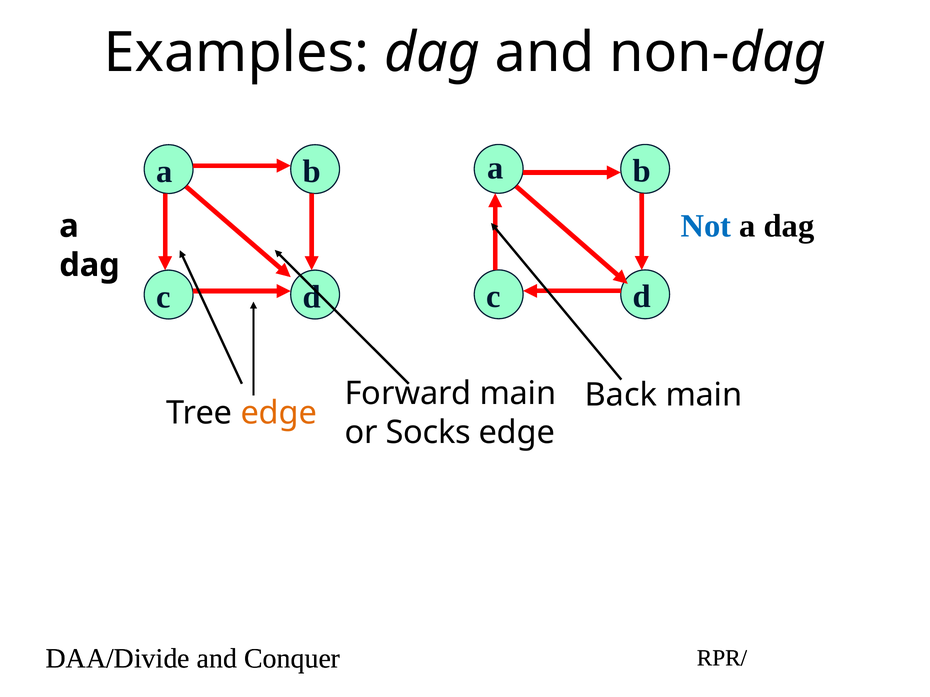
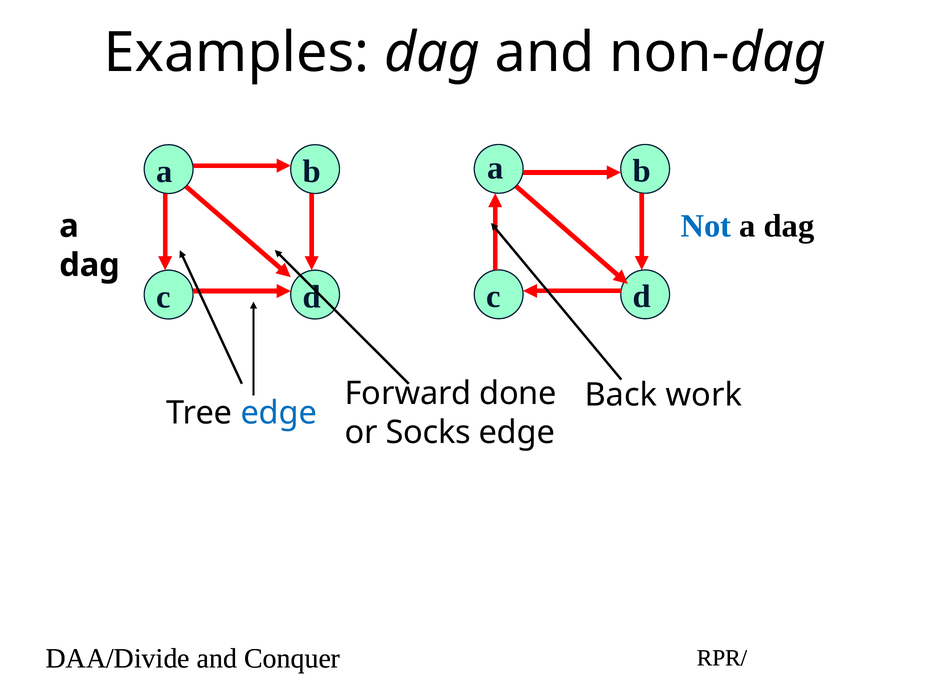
Forward main: main -> done
Back main: main -> work
edge at (279, 413) colour: orange -> blue
